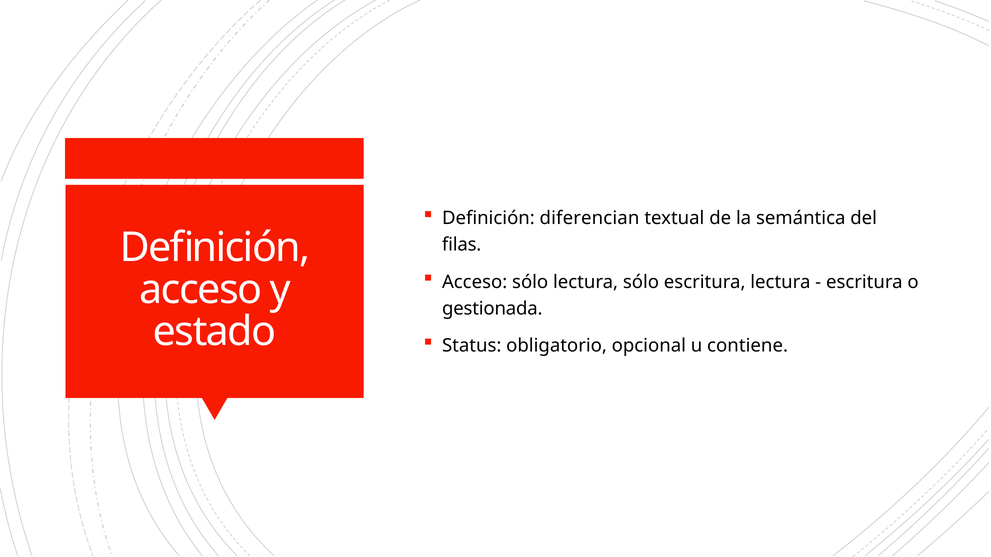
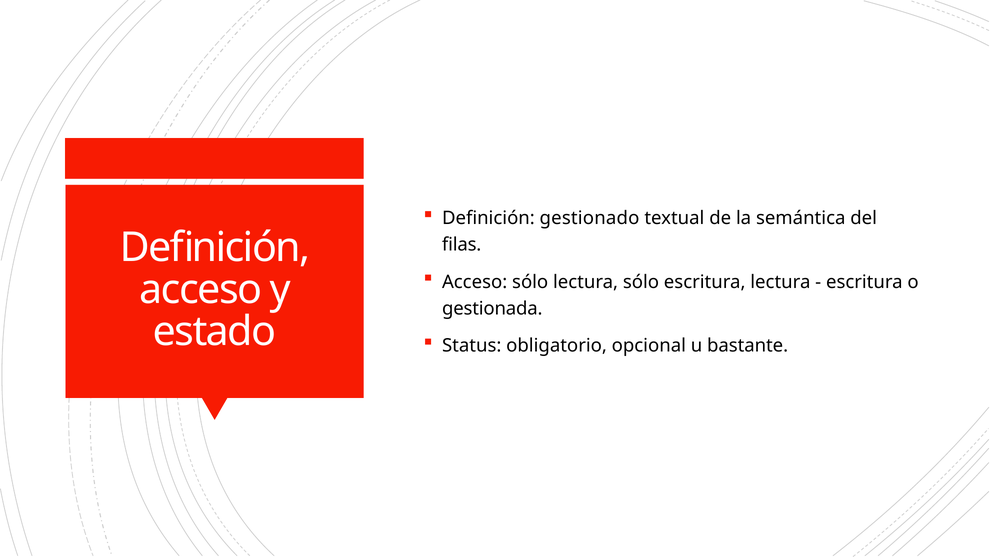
diferencian: diferencian -> gestionado
contiene: contiene -> bastante
